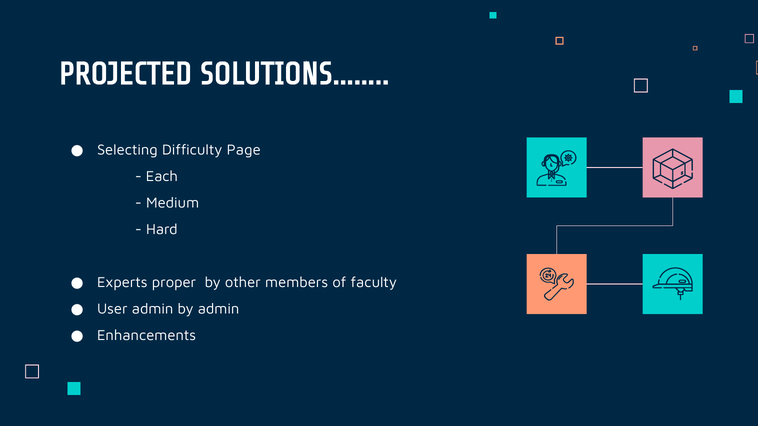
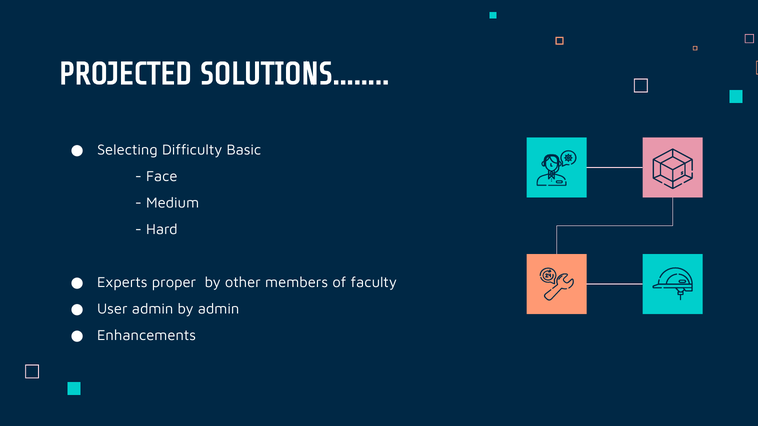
Page: Page -> Basic
Each: Each -> Face
